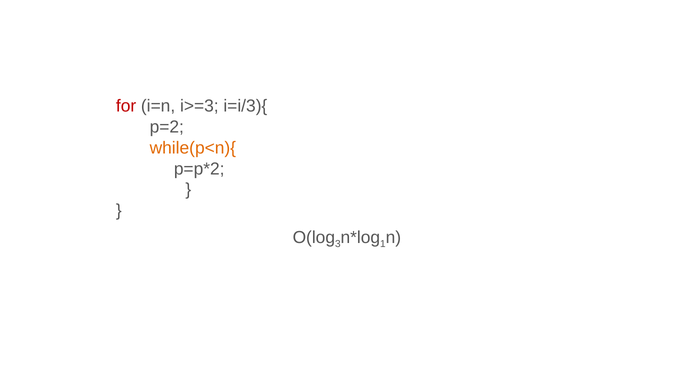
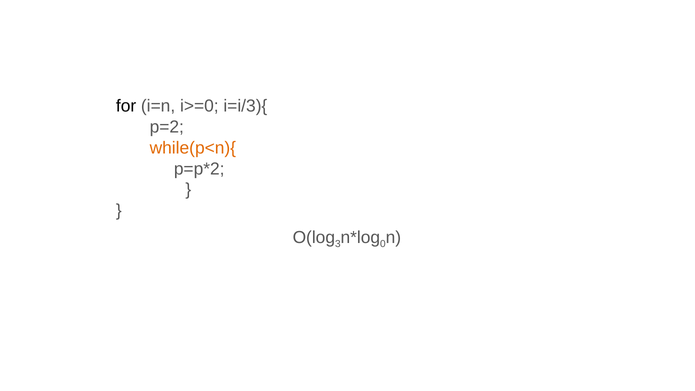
for colour: red -> black
i>=3: i>=3 -> i>=0
1: 1 -> 0
